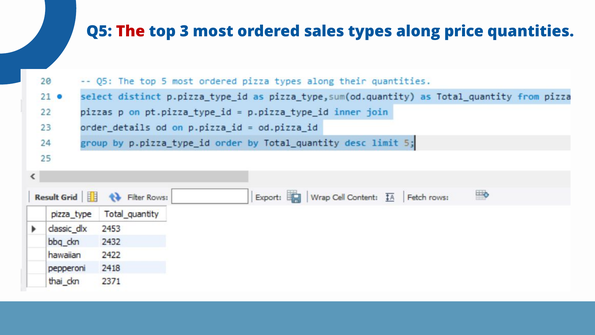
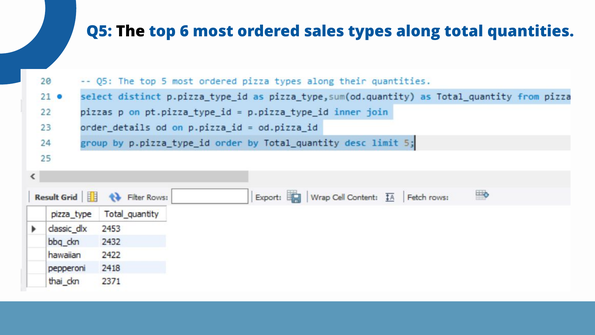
The colour: red -> black
3: 3 -> 6
price: price -> total
